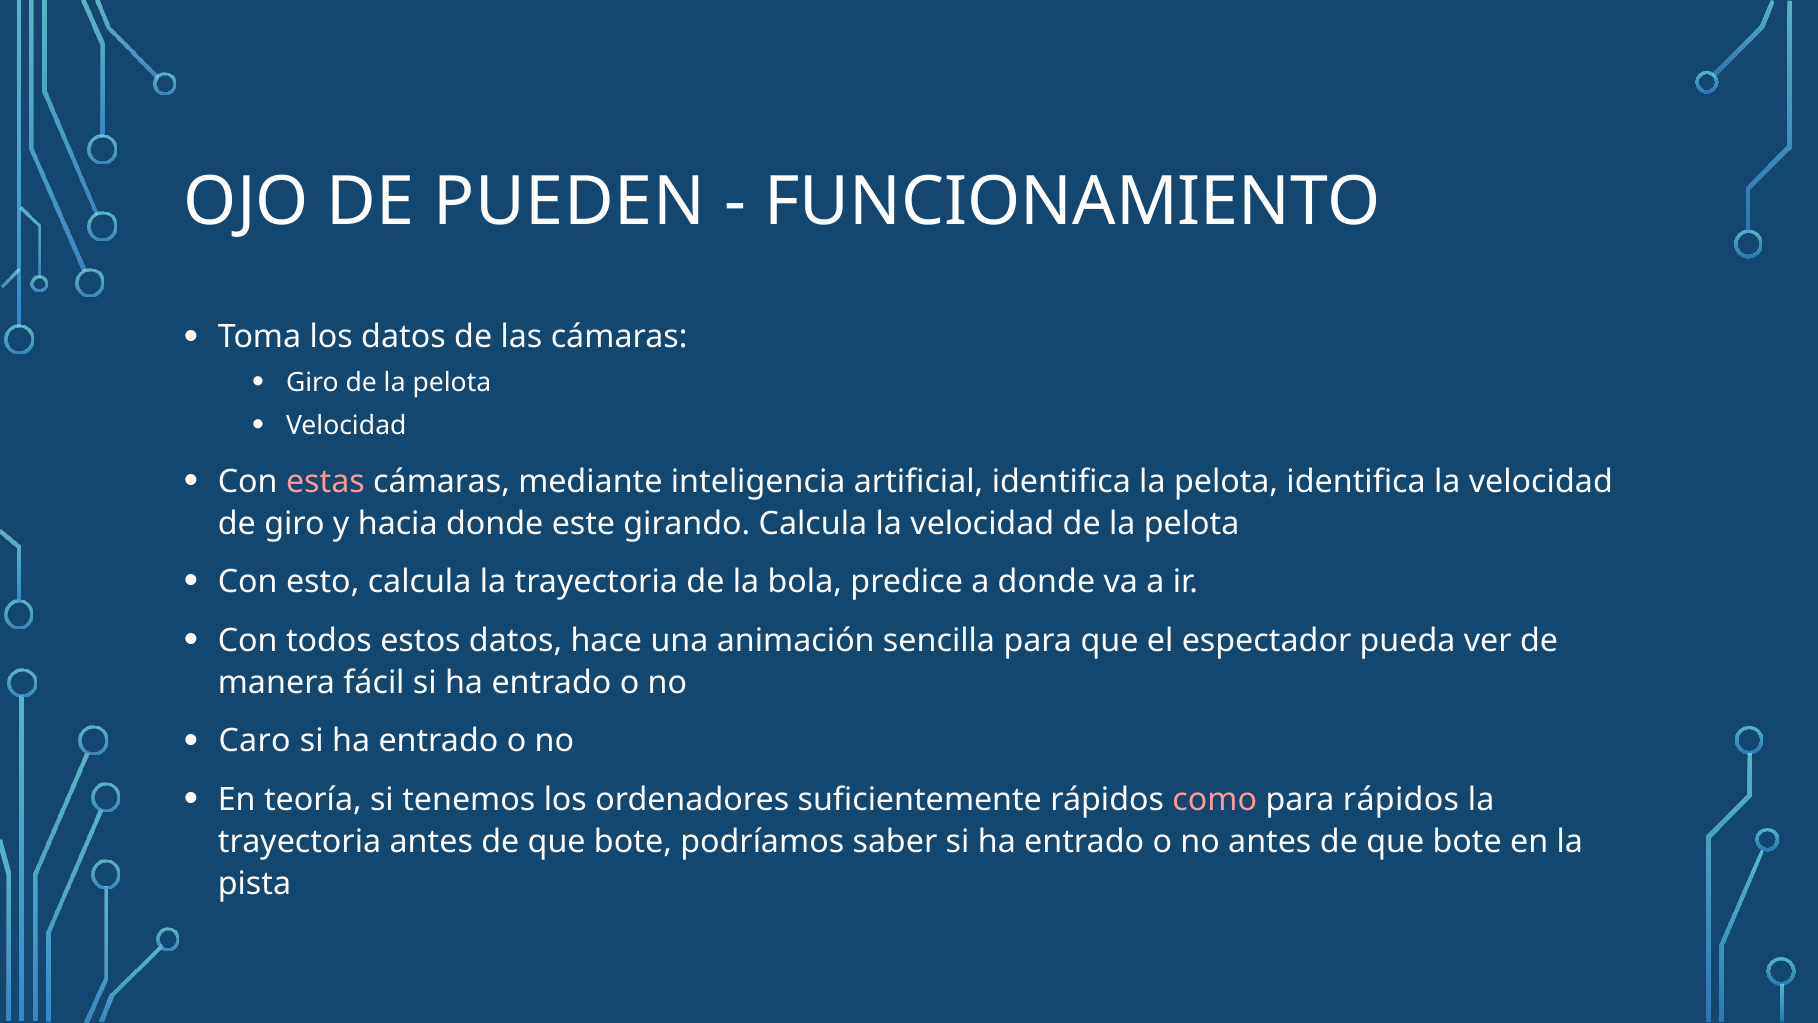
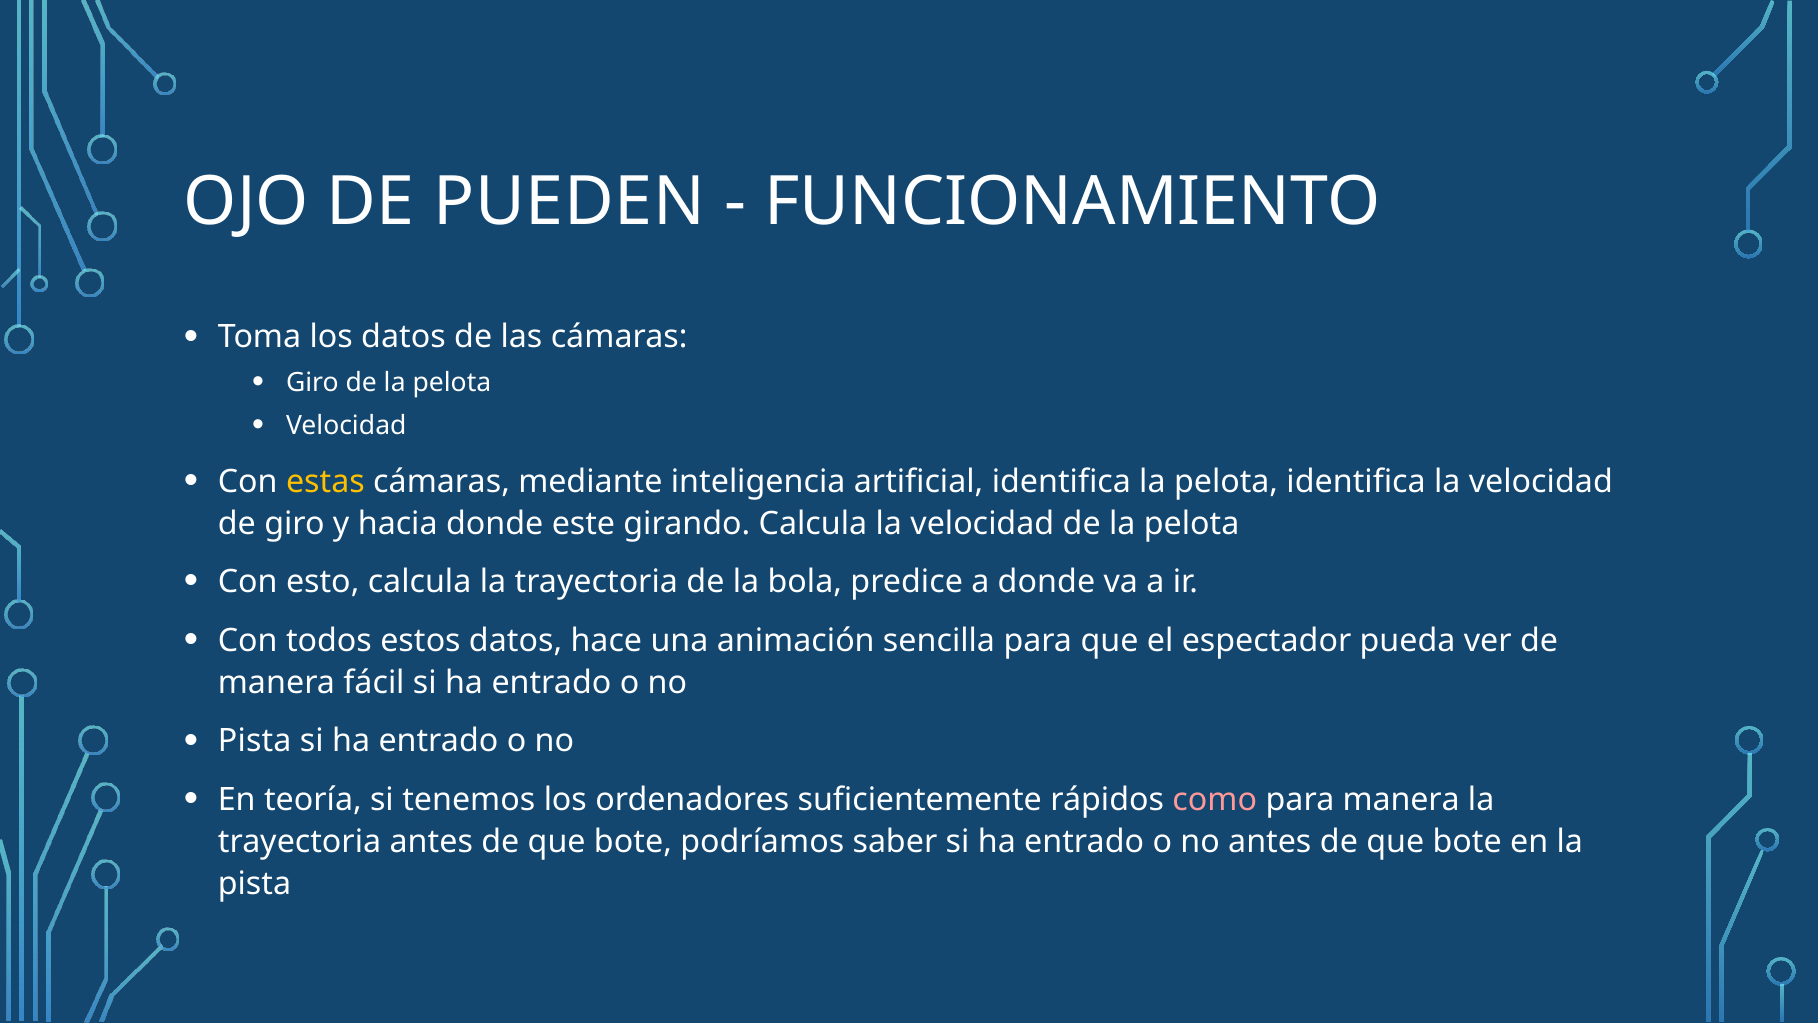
estas colour: pink -> yellow
Caro at (255, 741): Caro -> Pista
para rápidos: rápidos -> manera
